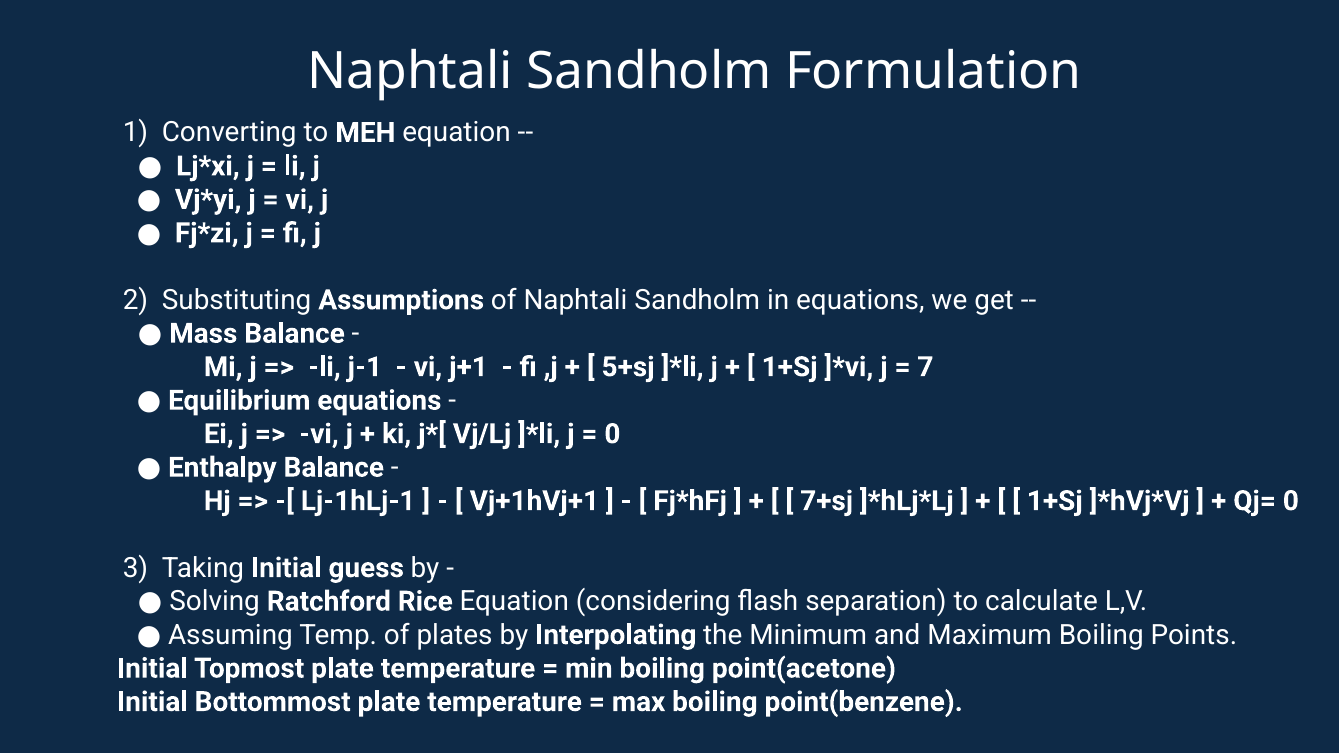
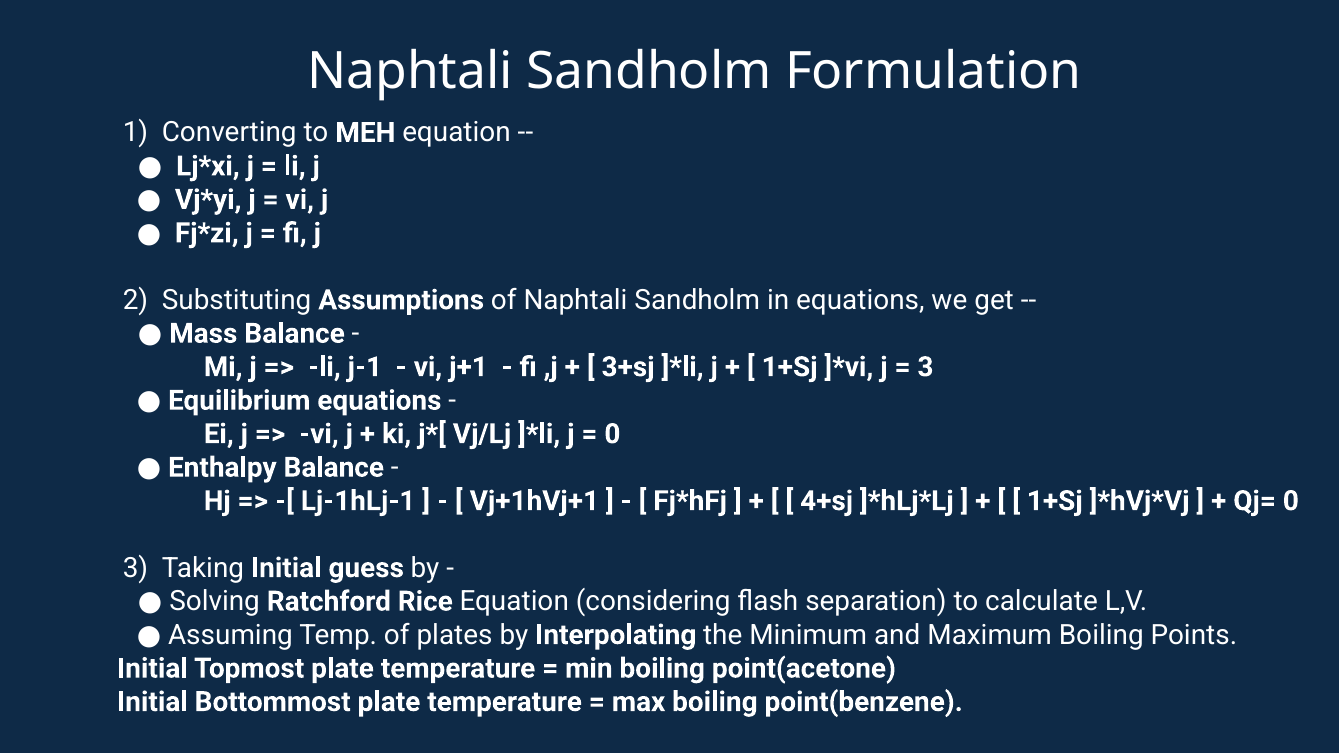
5+sj: 5+sj -> 3+sj
7 at (925, 367): 7 -> 3
7+sj: 7+sj -> 4+sj
